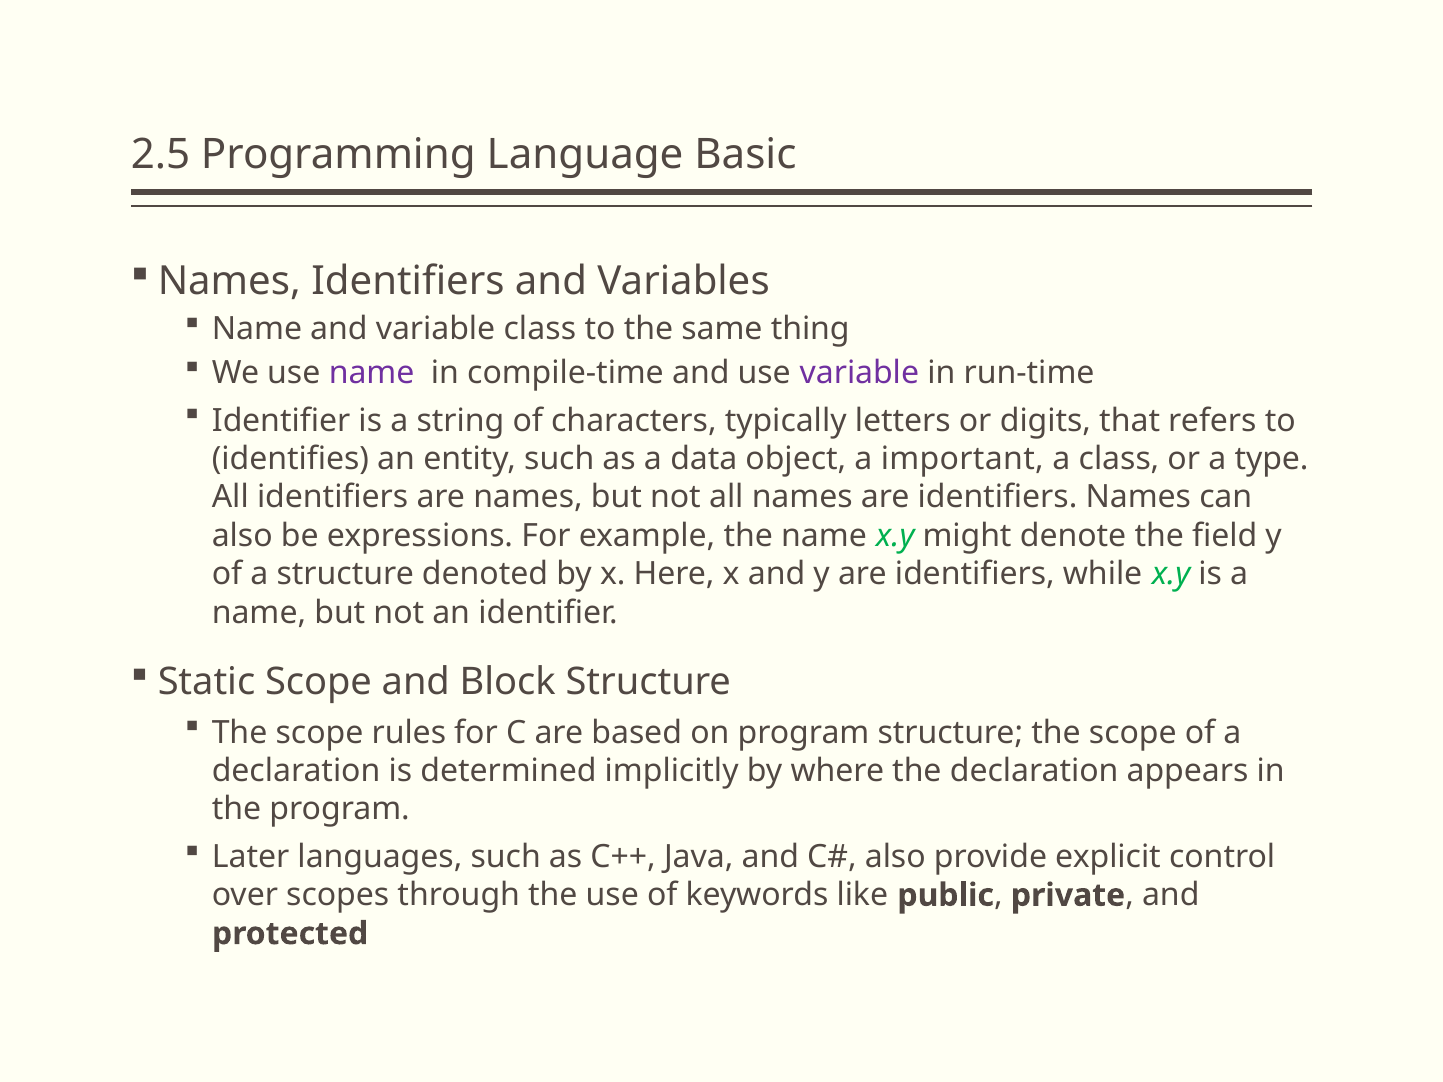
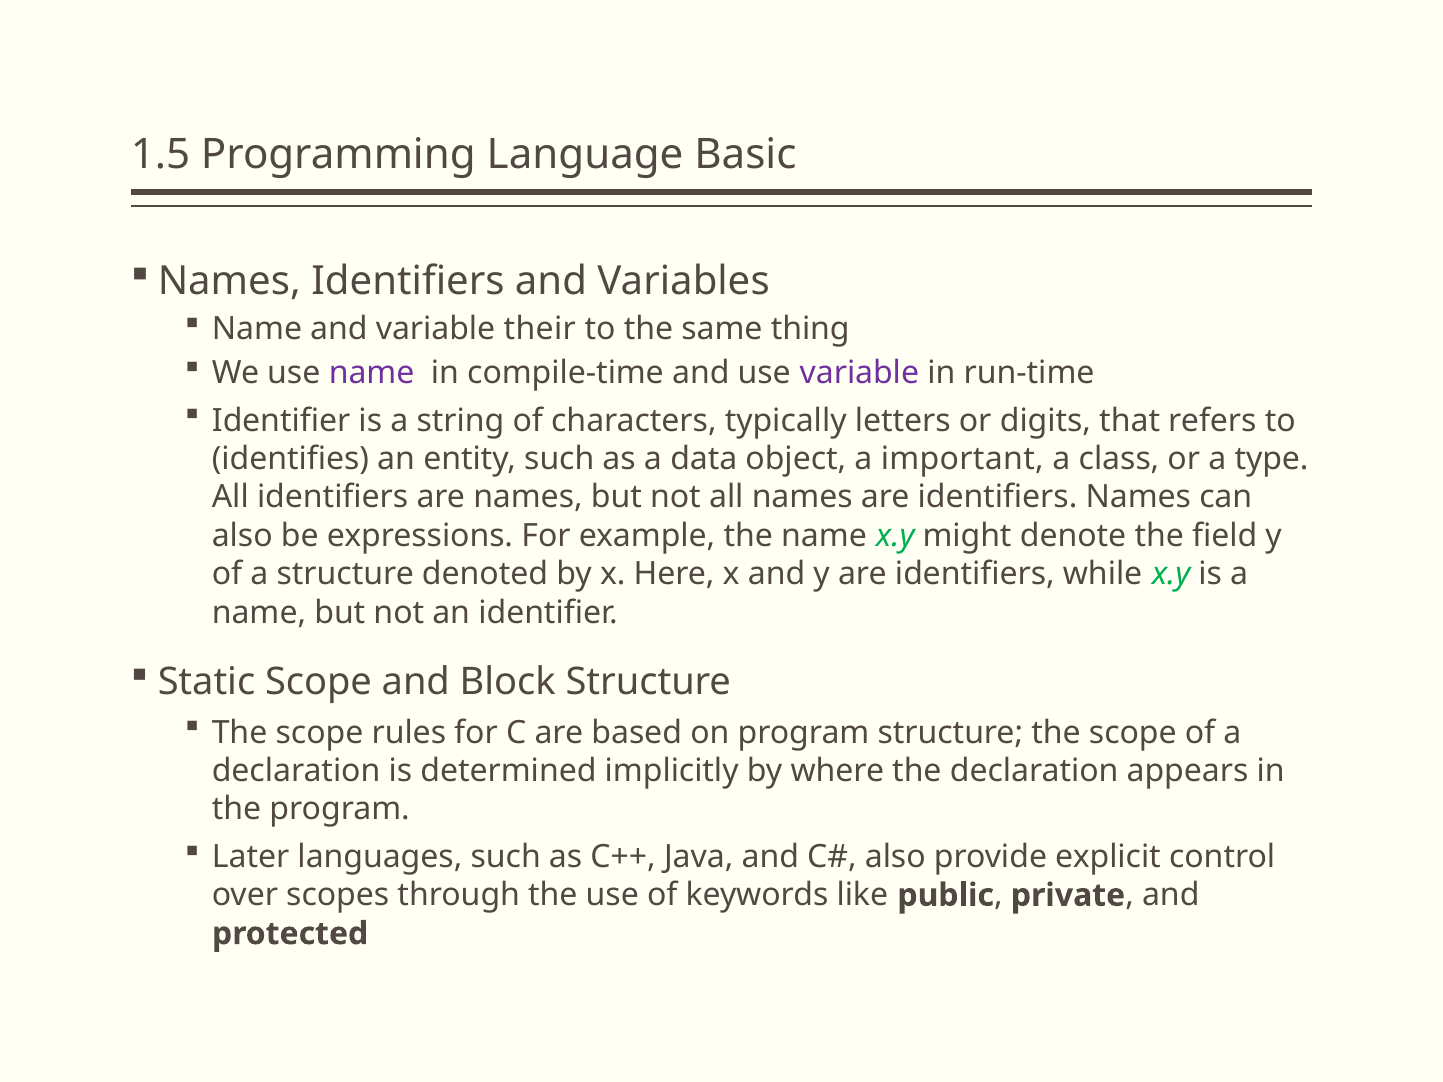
2.5: 2.5 -> 1.5
variable class: class -> their
